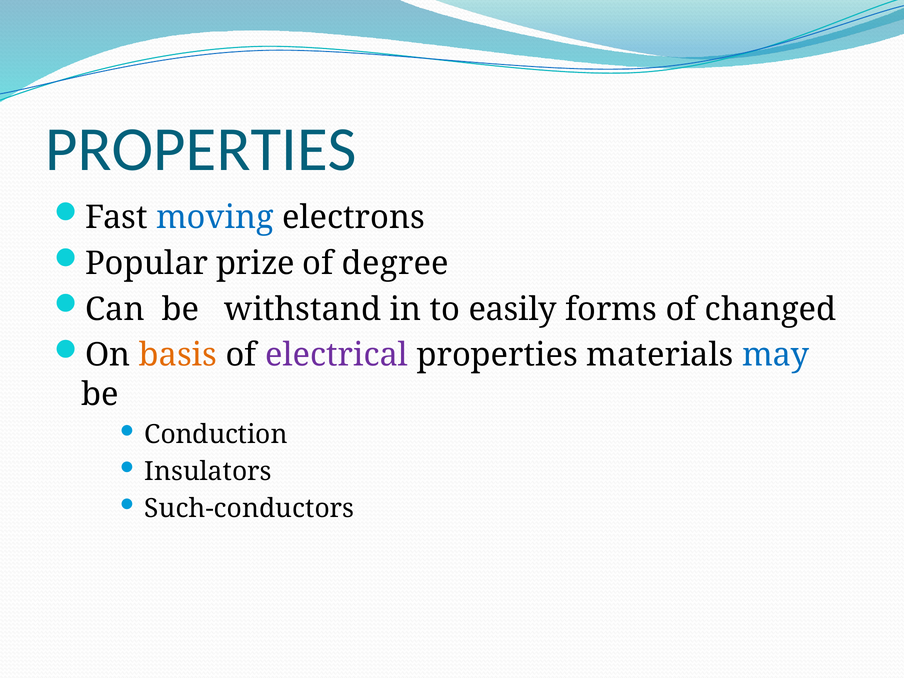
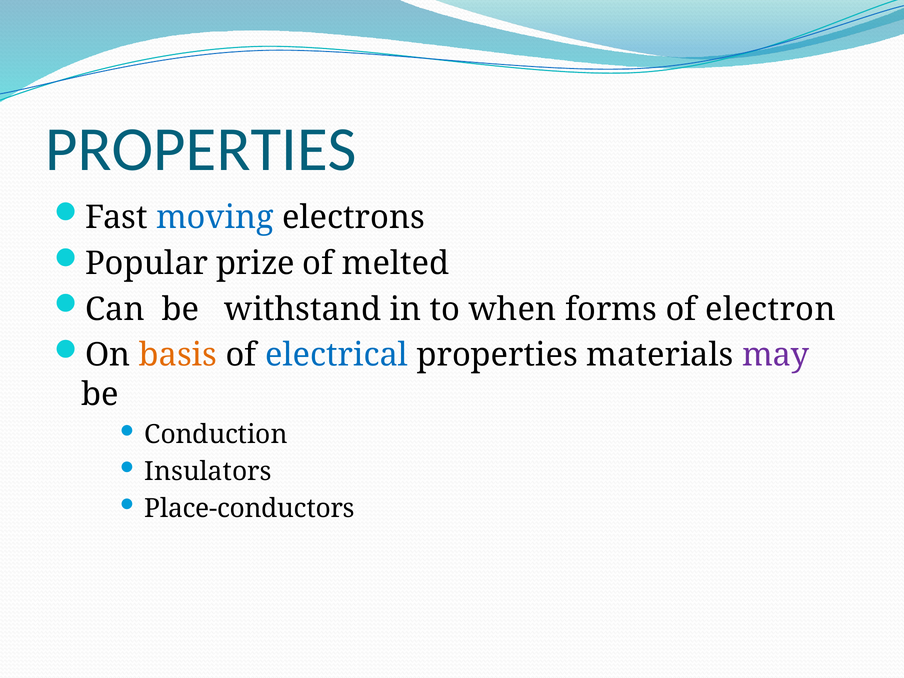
degree: degree -> melted
easily: easily -> when
changed: changed -> electron
electrical colour: purple -> blue
may colour: blue -> purple
Such-conductors: Such-conductors -> Place-conductors
